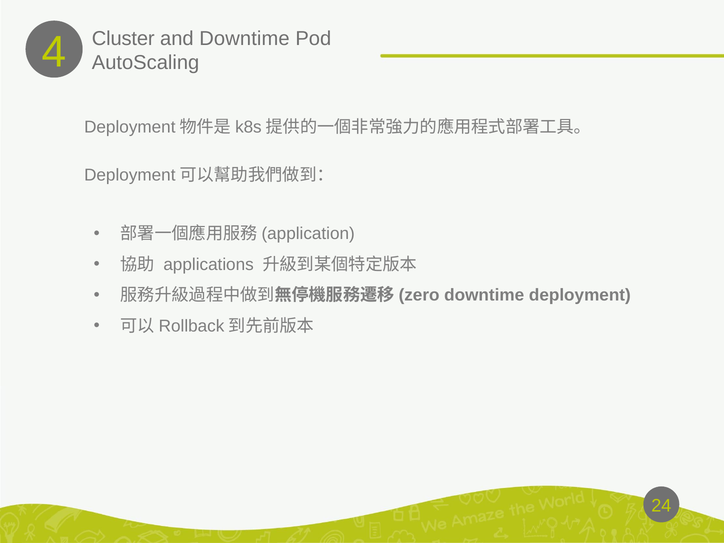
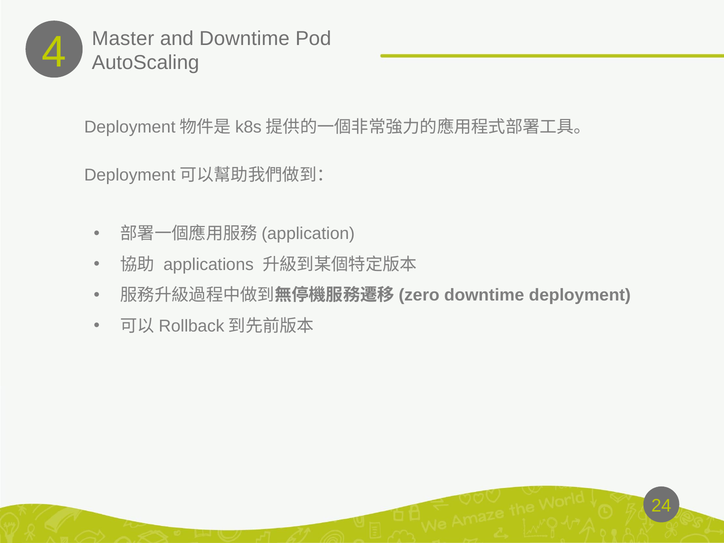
Cluster: Cluster -> Master
